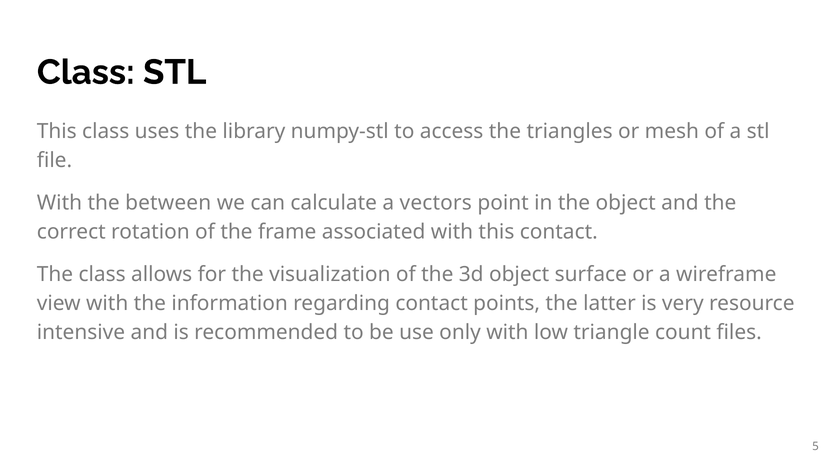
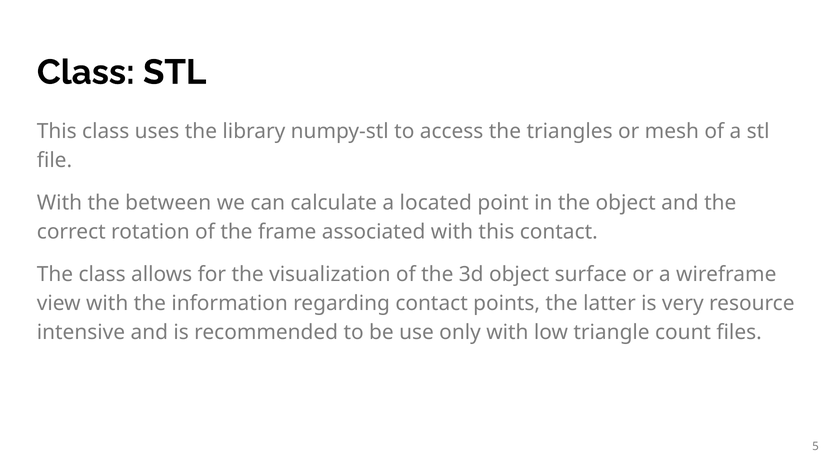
vectors: vectors -> located
